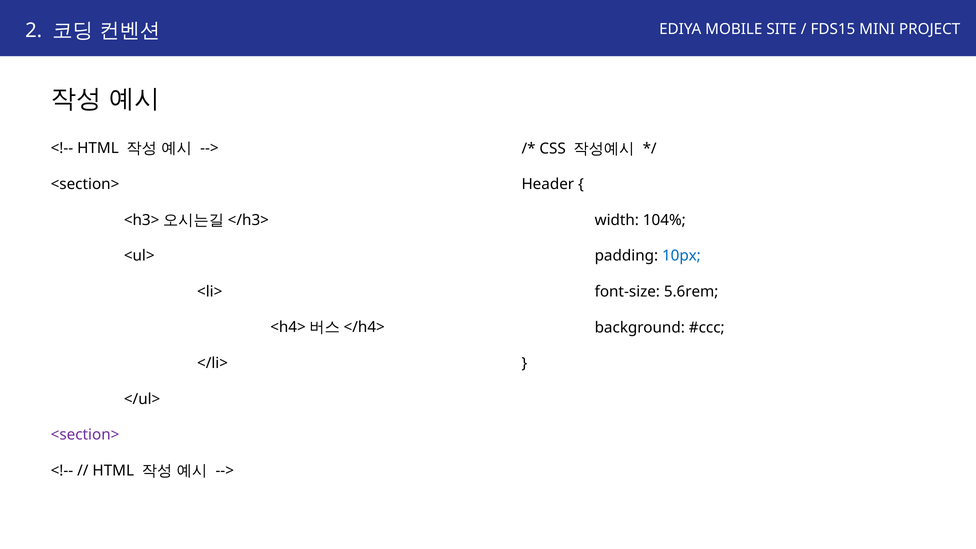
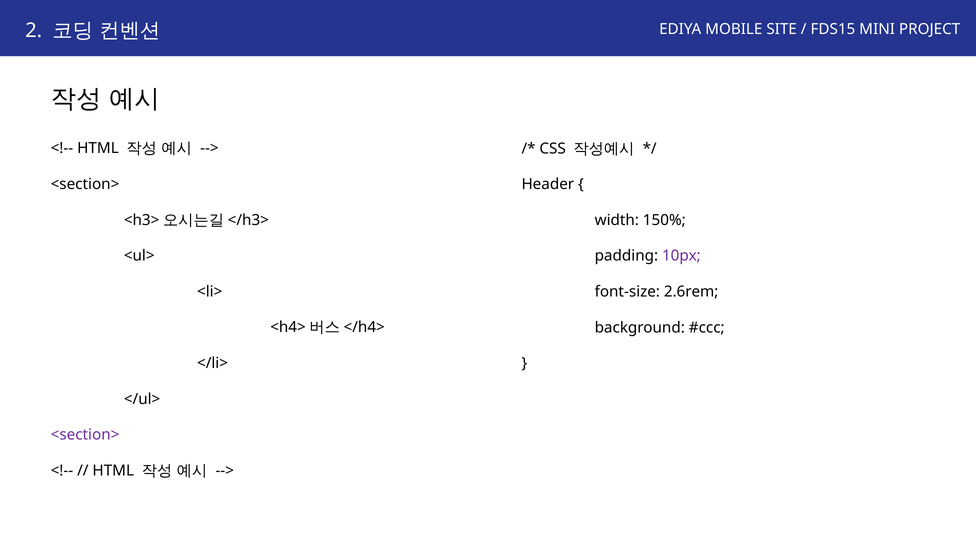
104%: 104% -> 150%
10px colour: blue -> purple
5.6rem: 5.6rem -> 2.6rem
